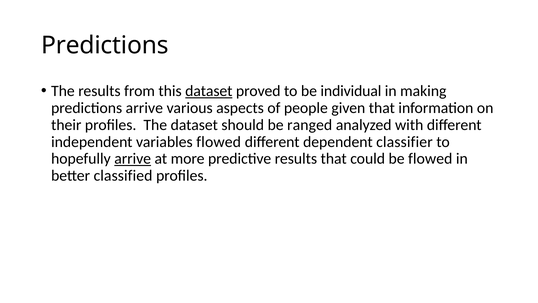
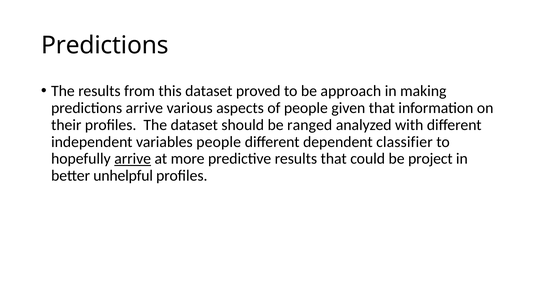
dataset at (209, 91) underline: present -> none
individual: individual -> approach
variables flowed: flowed -> people
be flowed: flowed -> project
classified: classified -> unhelpful
